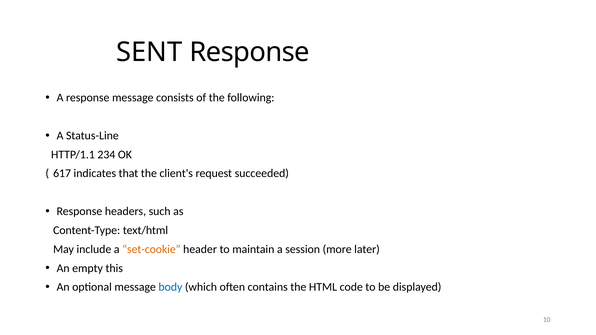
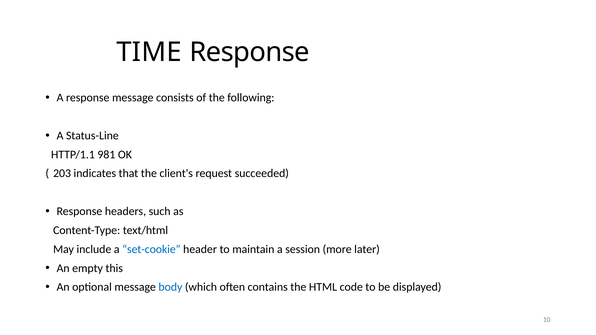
SENT: SENT -> TIME
234: 234 -> 981
617: 617 -> 203
set-cookie colour: orange -> blue
